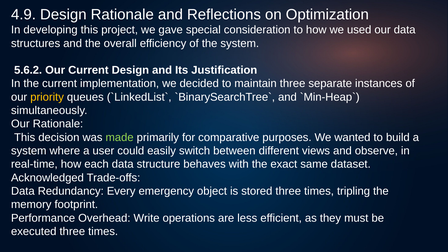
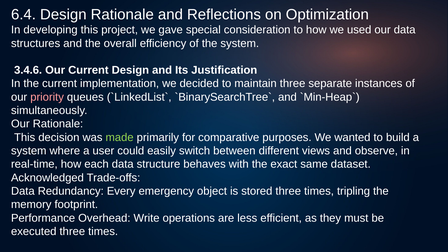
4.9: 4.9 -> 6.4
5.6.2: 5.6.2 -> 3.4.6
priority colour: yellow -> pink
